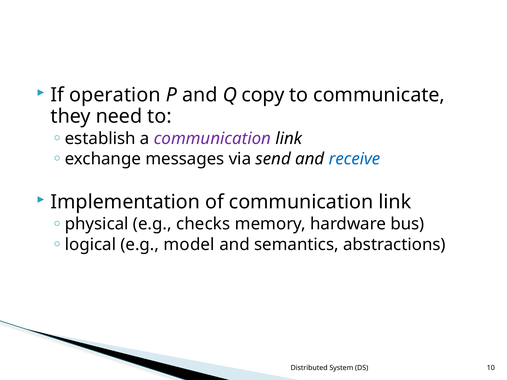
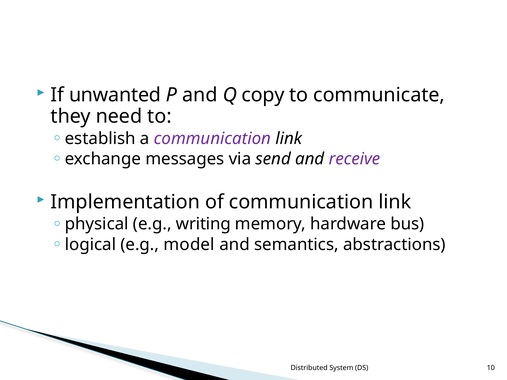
operation: operation -> unwanted
receive colour: blue -> purple
checks: checks -> writing
